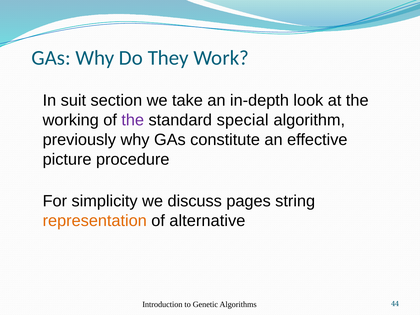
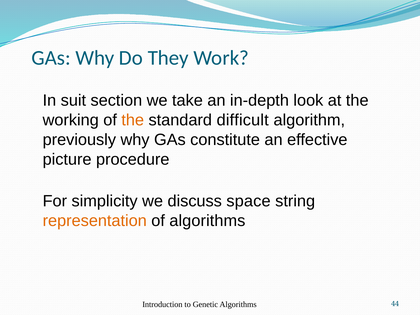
the at (133, 120) colour: purple -> orange
special: special -> difficult
pages: pages -> space
of alternative: alternative -> algorithms
